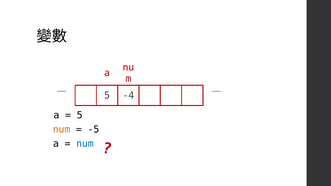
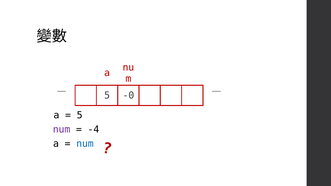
-4: -4 -> -0
num at (62, 130) colour: orange -> purple
-5: -5 -> -4
